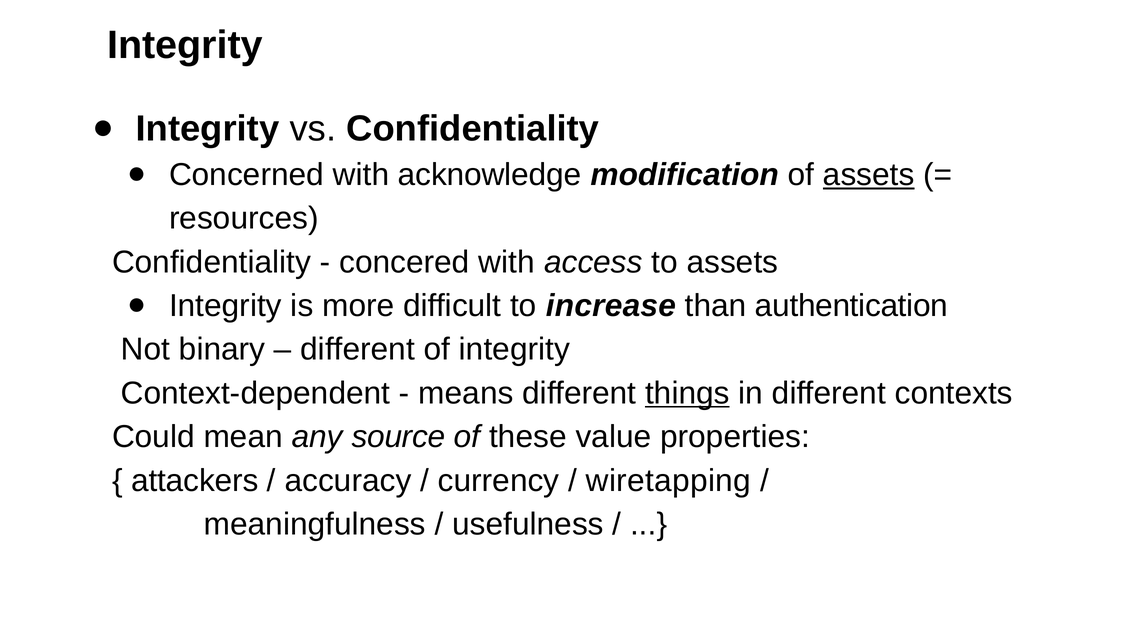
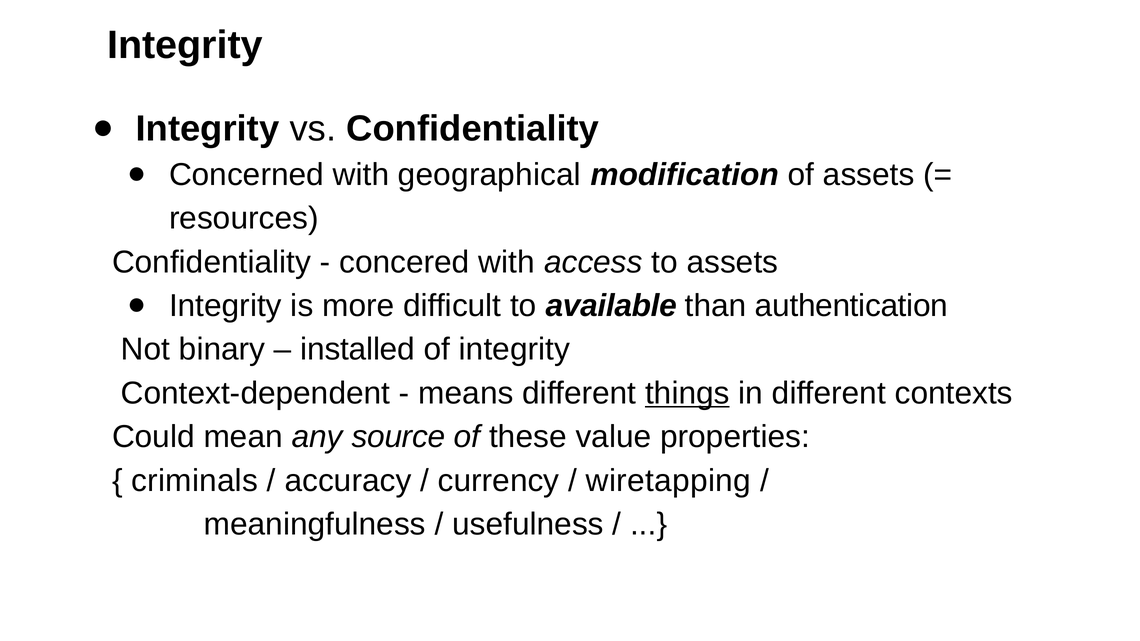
acknowledge: acknowledge -> geographical
assets at (869, 175) underline: present -> none
increase: increase -> available
different at (358, 350): different -> installed
attackers: attackers -> criminals
